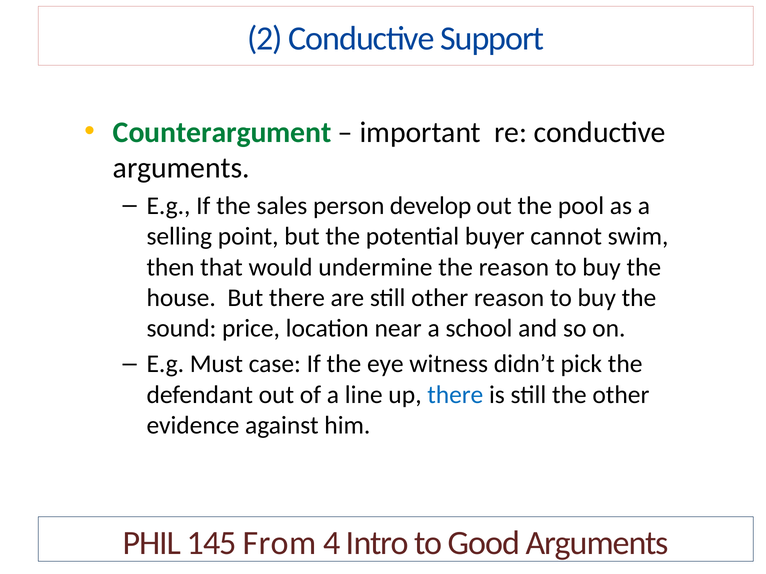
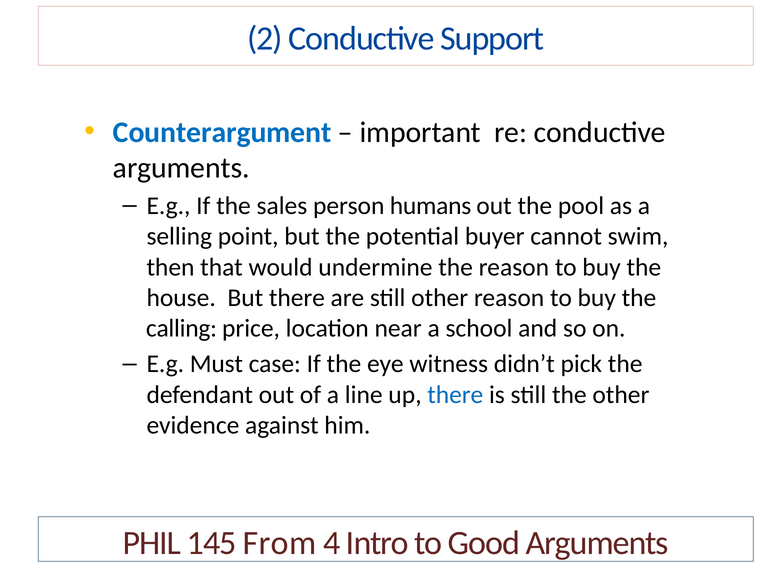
Counterargument colour: green -> blue
develop: develop -> humans
sound: sound -> calling
